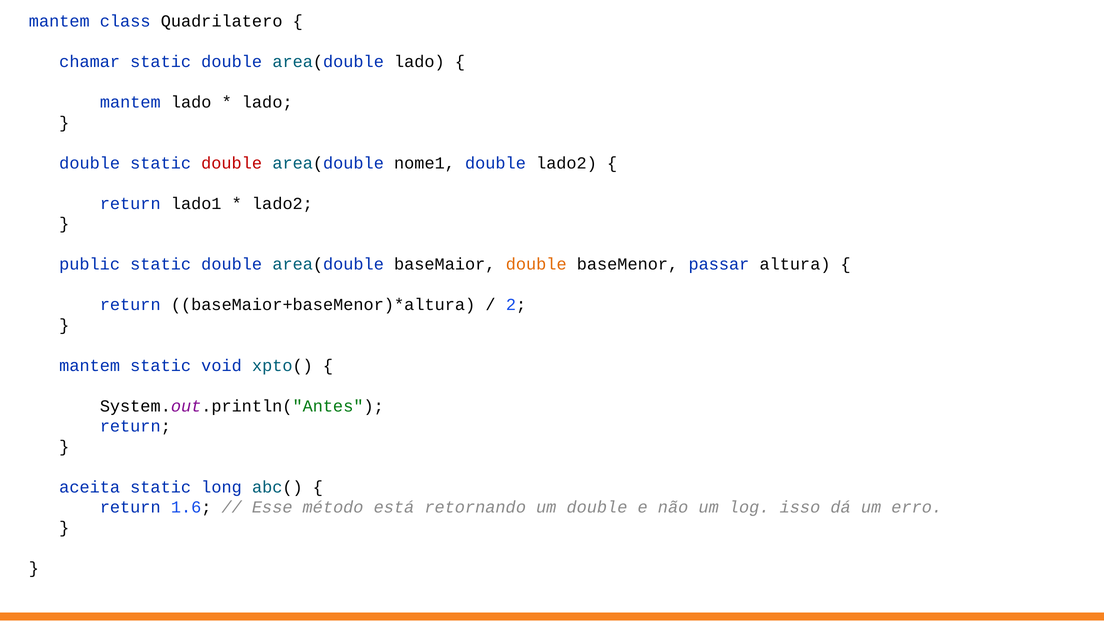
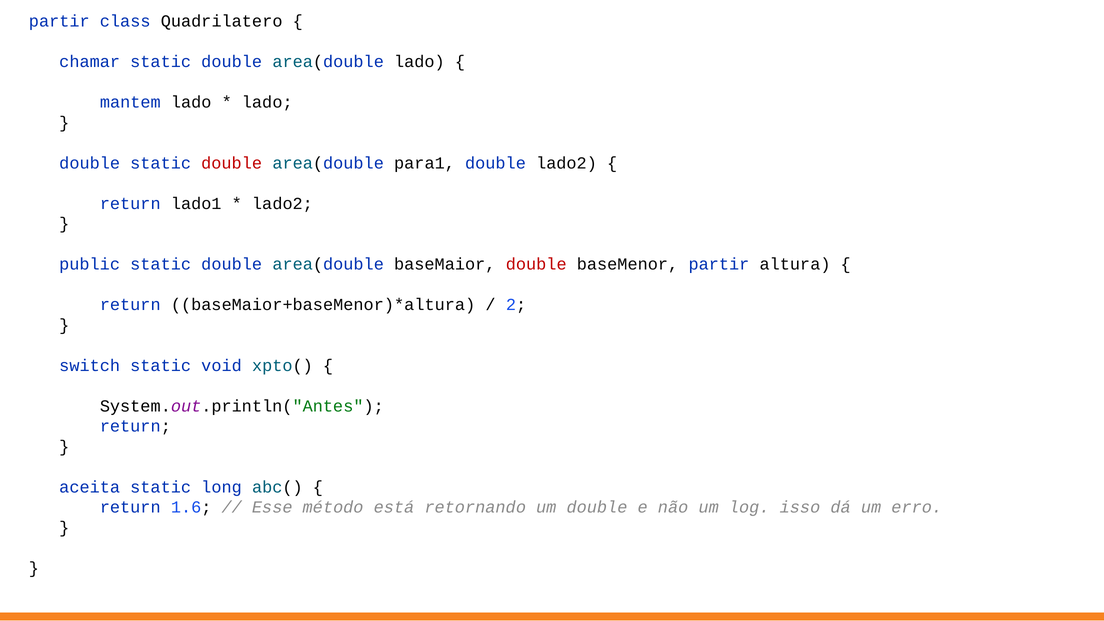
mantem at (59, 21): mantem -> partir
nome1: nome1 -> para1
double at (536, 264) colour: orange -> red
baseMenor passar: passar -> partir
mantem at (90, 366): mantem -> switch
